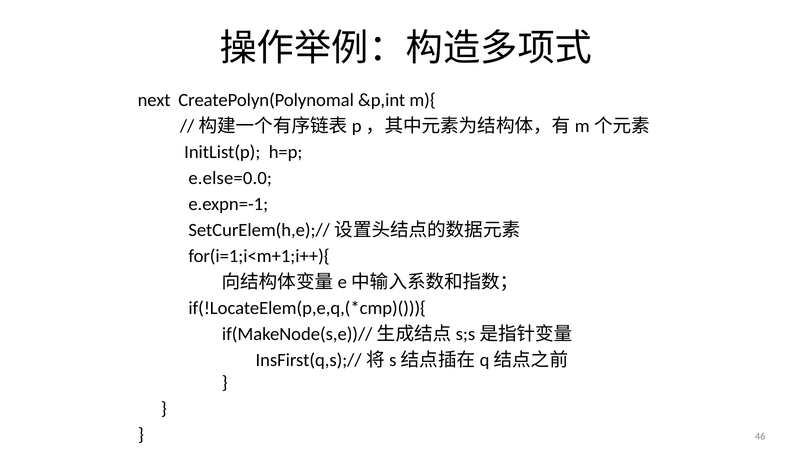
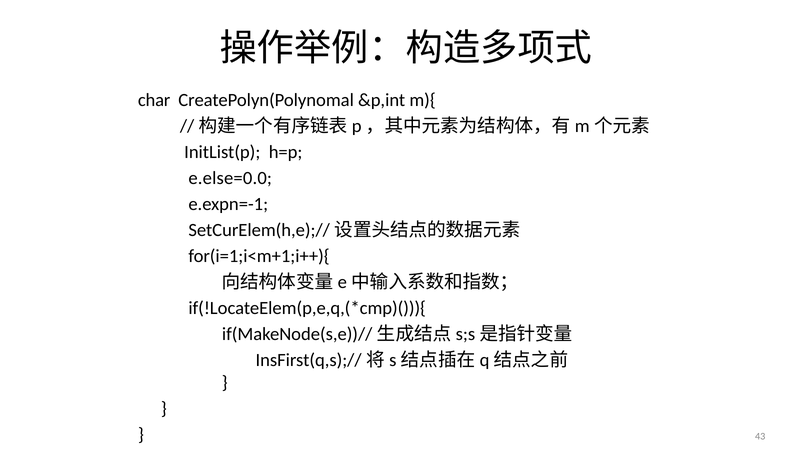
next: next -> char
46: 46 -> 43
